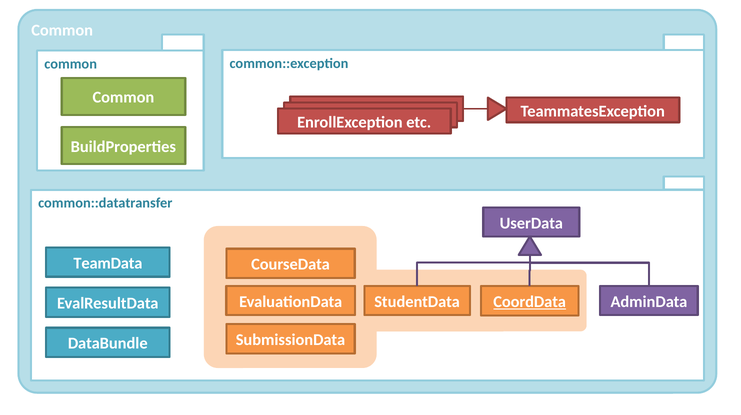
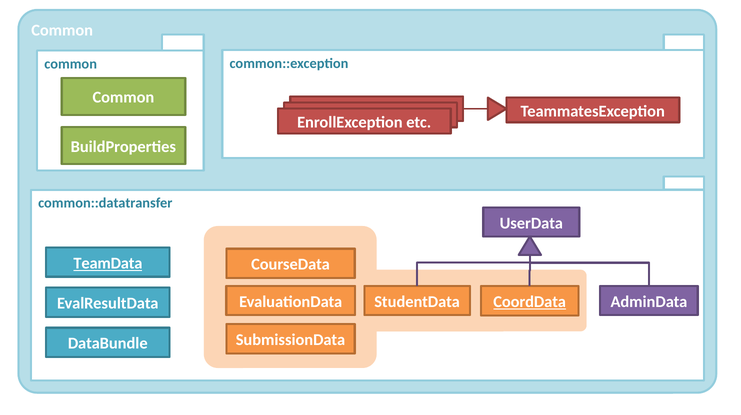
TeamData underline: none -> present
